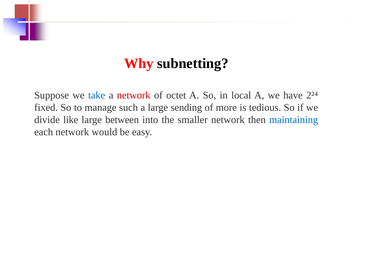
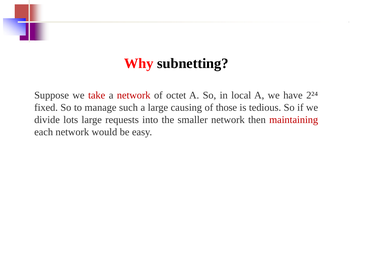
take colour: blue -> red
sending: sending -> causing
more: more -> those
like: like -> lots
between: between -> requests
maintaining colour: blue -> red
